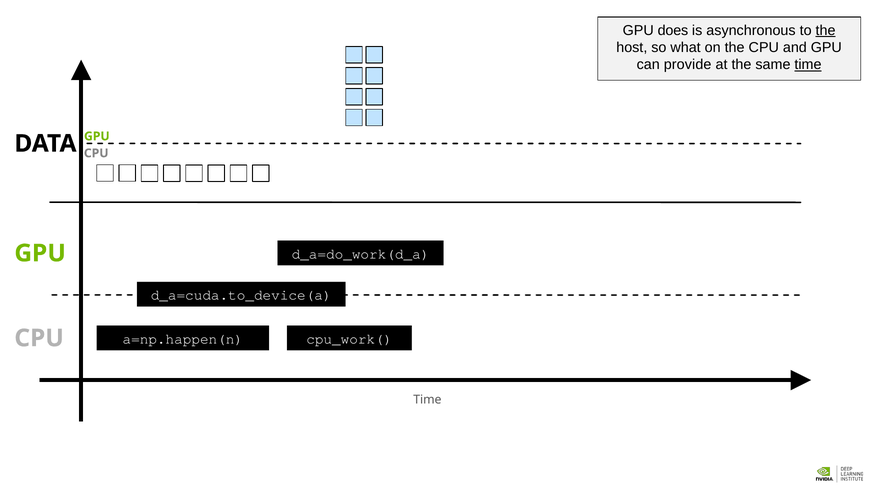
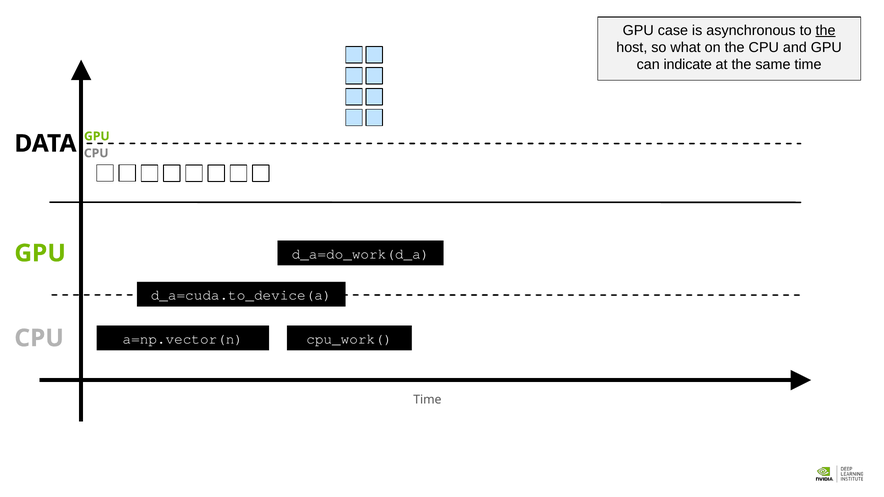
does: does -> case
provide: provide -> indicate
time at (808, 65) underline: present -> none
a=np.happen(n: a=np.happen(n -> a=np.vector(n
